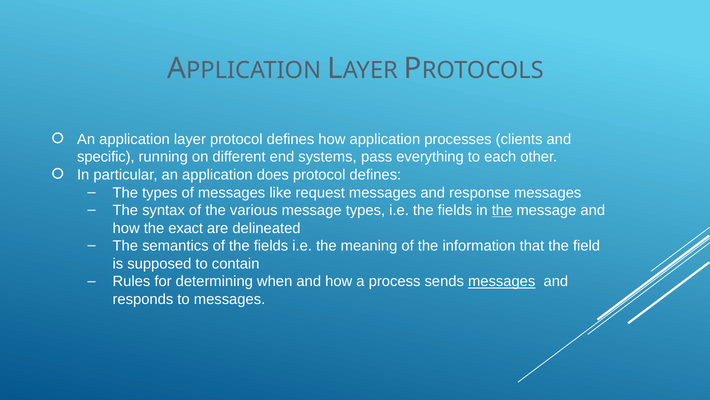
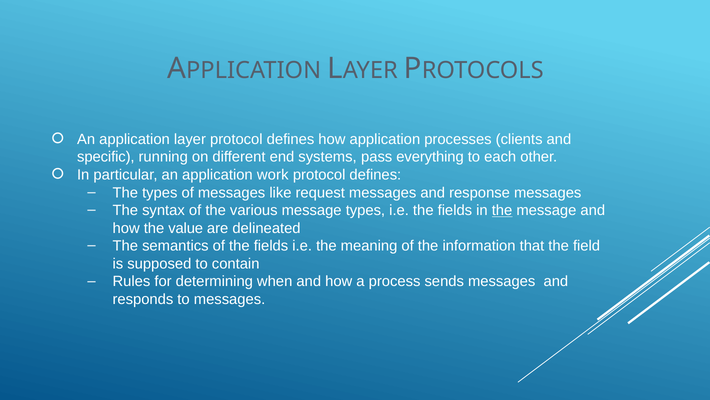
does: does -> work
exact: exact -> value
messages at (502, 281) underline: present -> none
